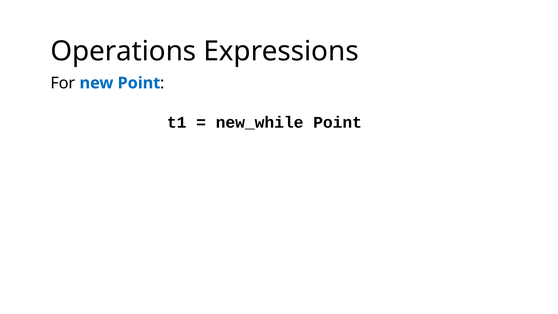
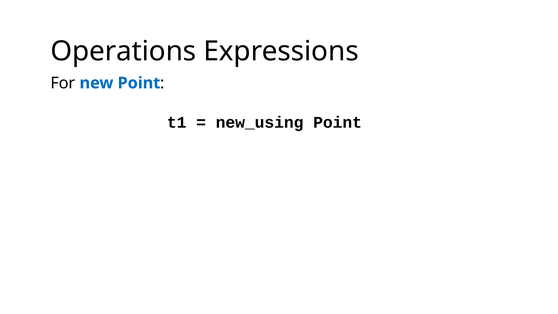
new_while: new_while -> new_using
